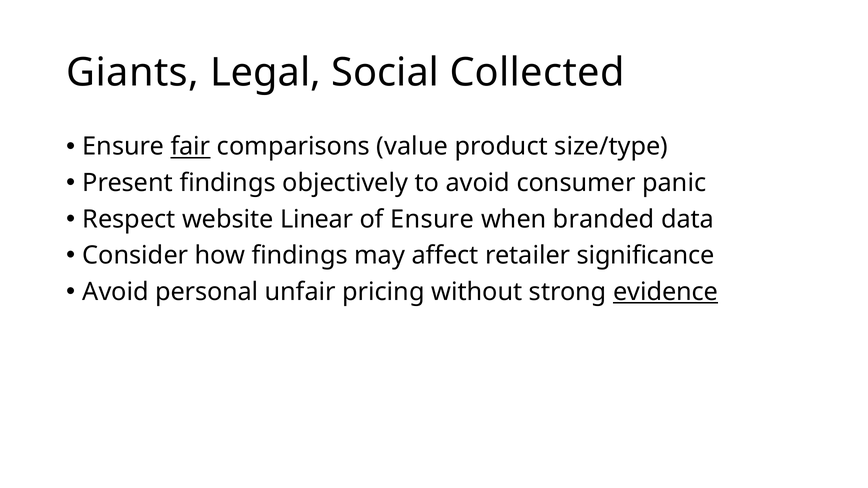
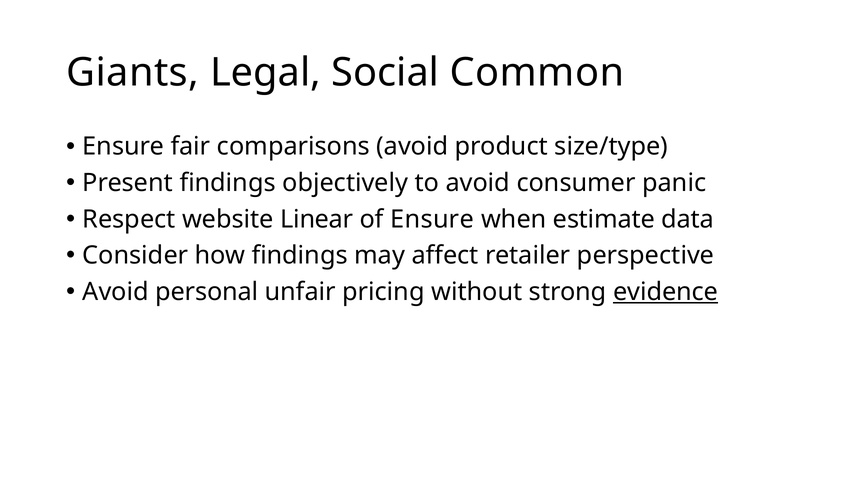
Collected: Collected -> Common
fair underline: present -> none
comparisons value: value -> avoid
branded: branded -> estimate
significance: significance -> perspective
